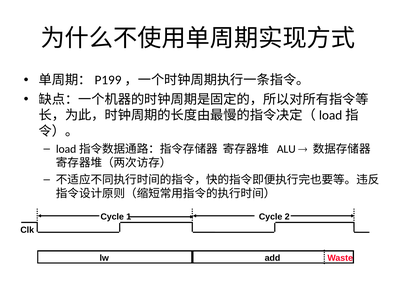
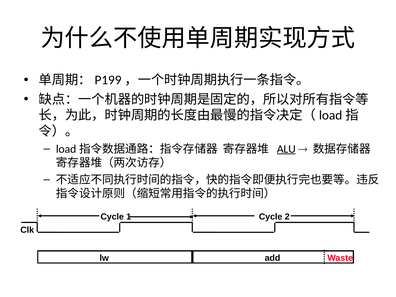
ALU underline: none -> present
